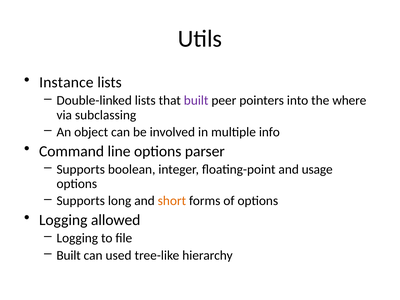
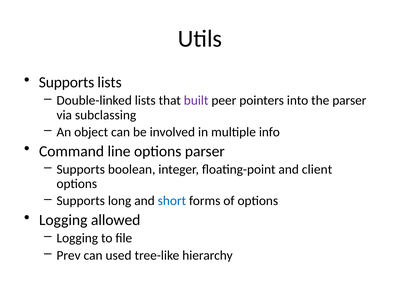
Instance at (66, 82): Instance -> Supports
the where: where -> parser
usage: usage -> client
short colour: orange -> blue
Built at (69, 255): Built -> Prev
